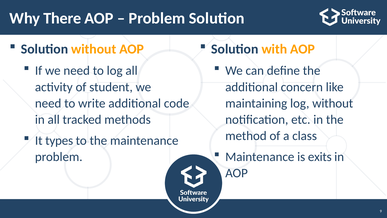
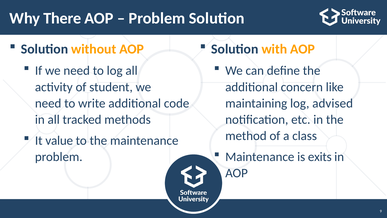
log without: without -> advised
types: types -> value
